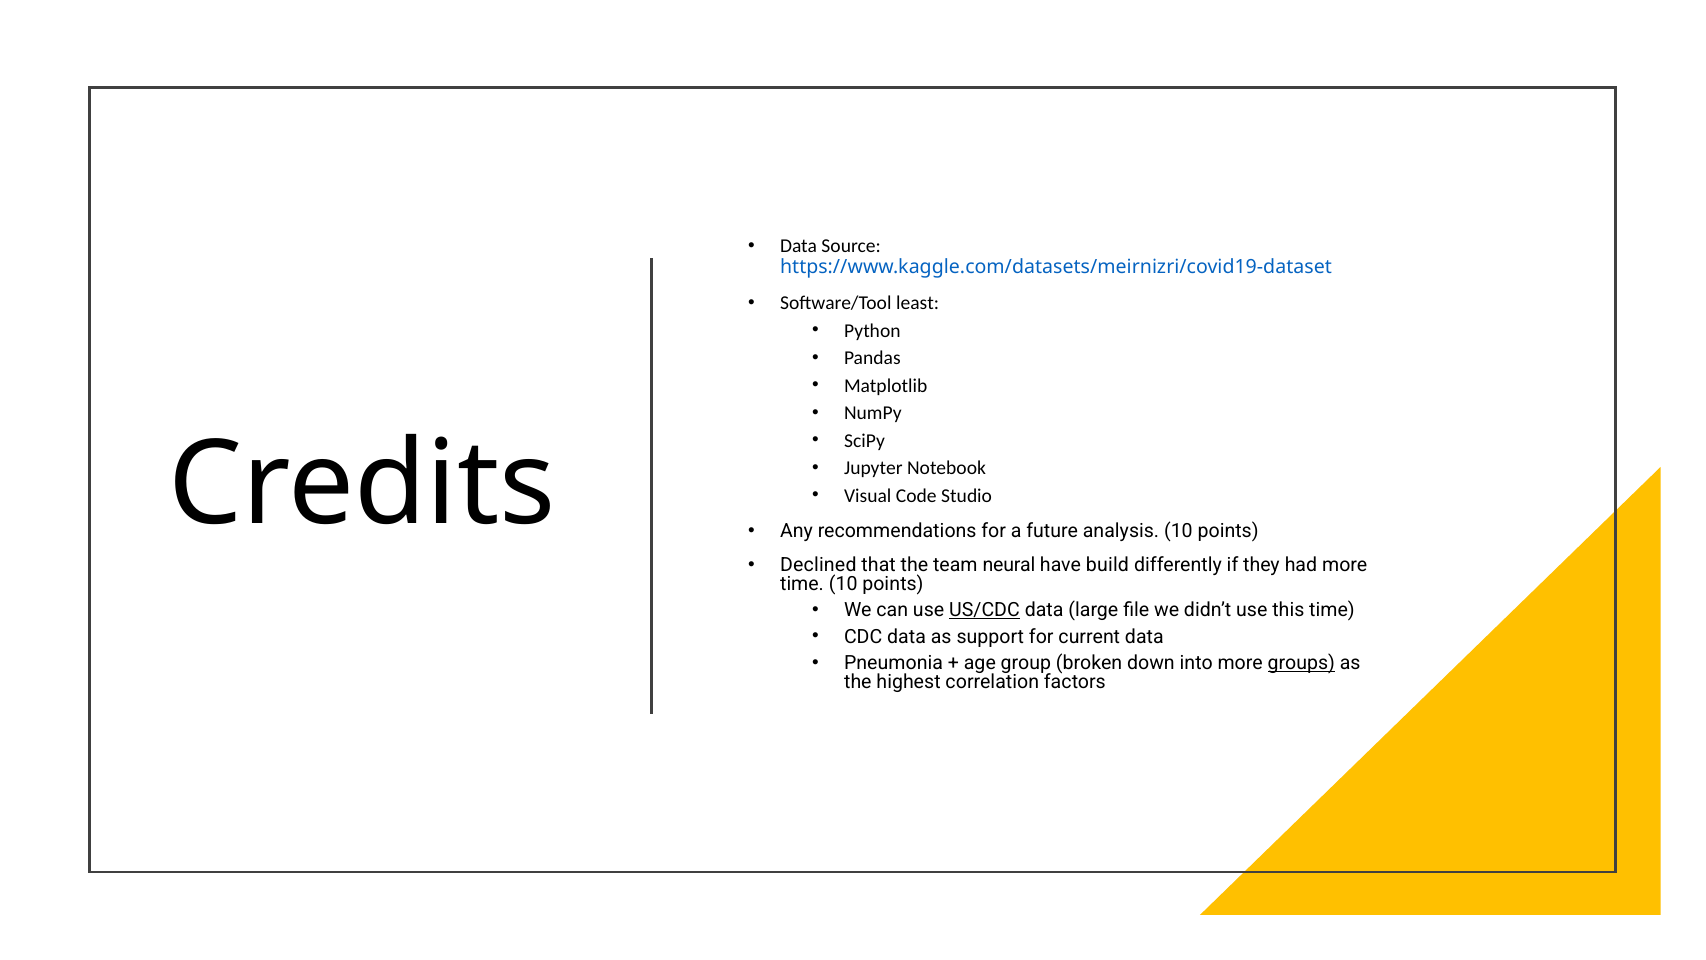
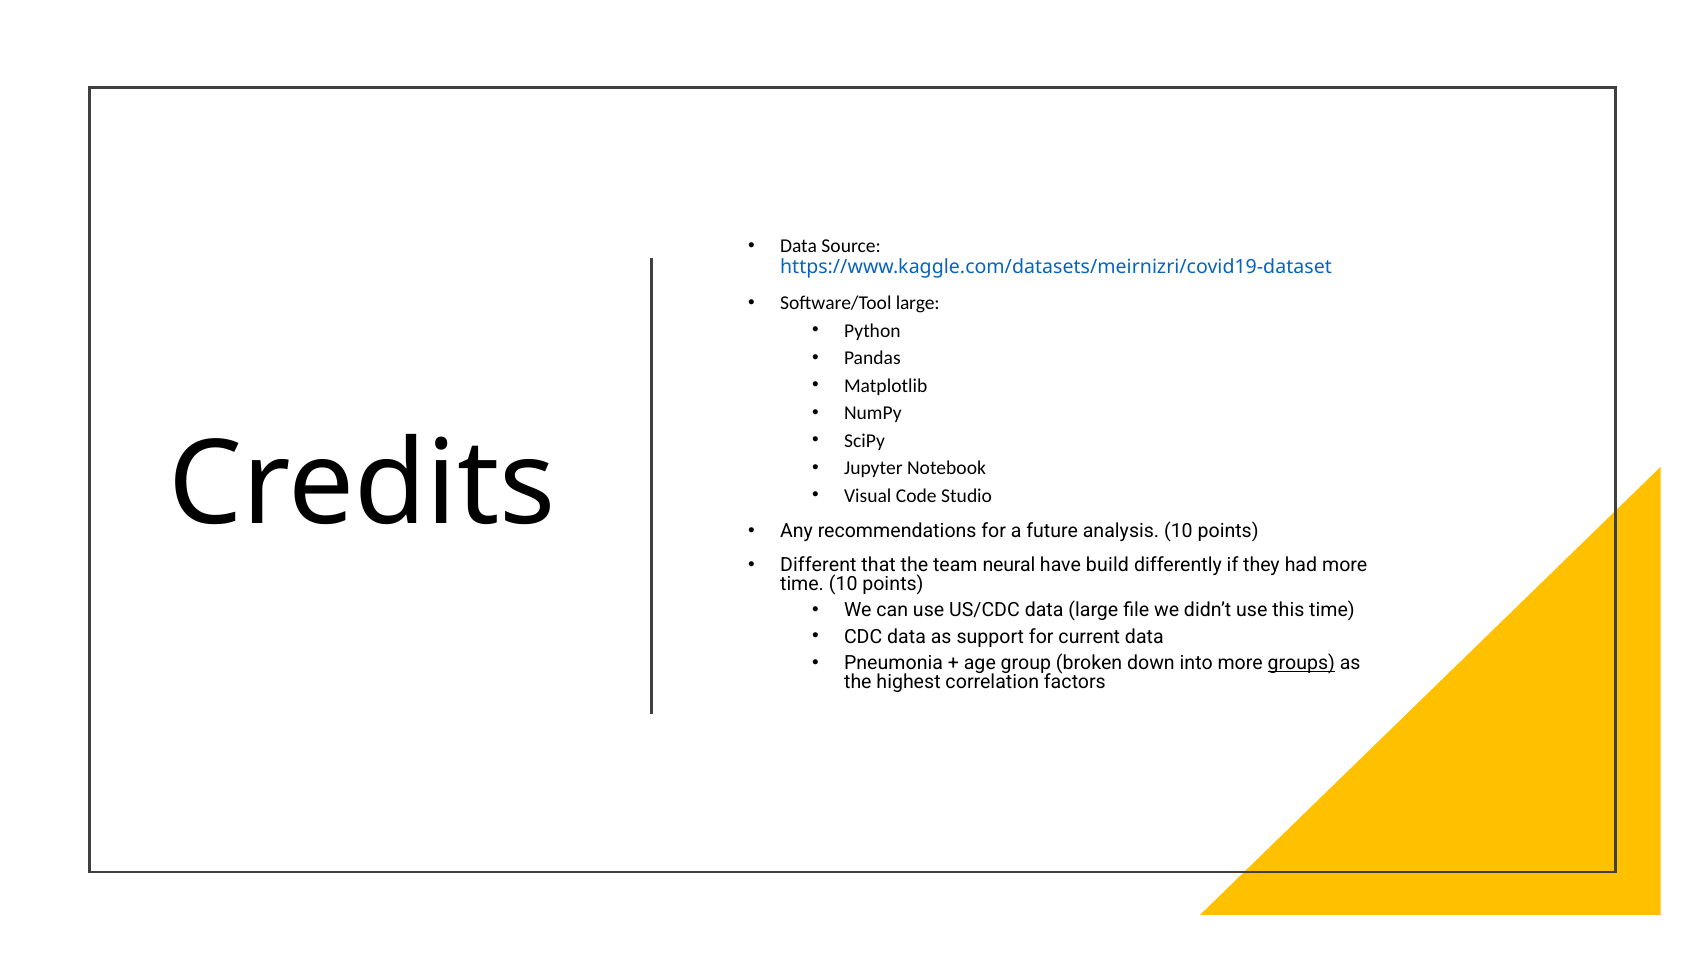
Software/Tool least: least -> large
Declined: Declined -> Different
US/CDC underline: present -> none
